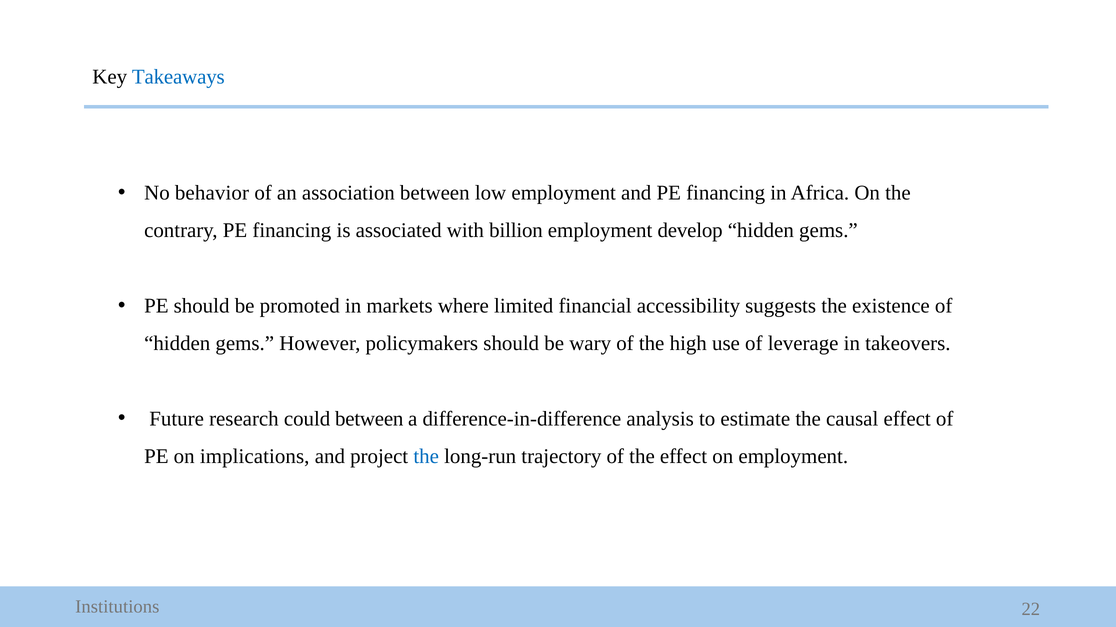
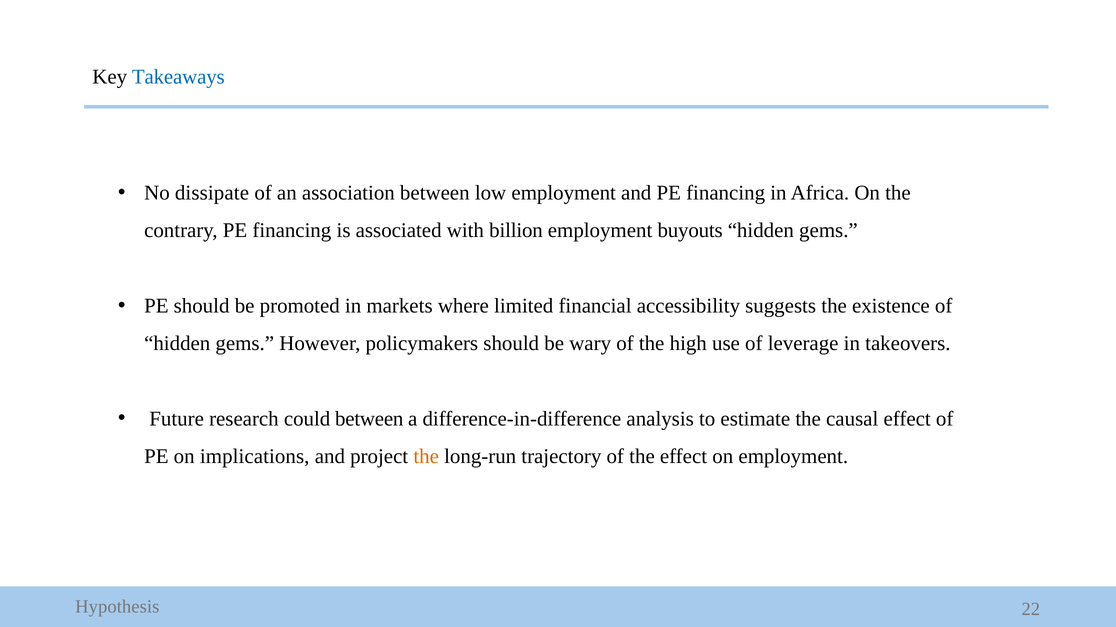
behavior: behavior -> dissipate
develop: develop -> buyouts
the at (426, 457) colour: blue -> orange
Institutions: Institutions -> Hypothesis
